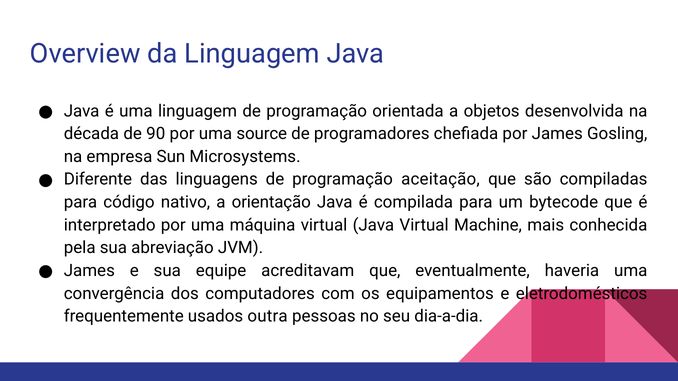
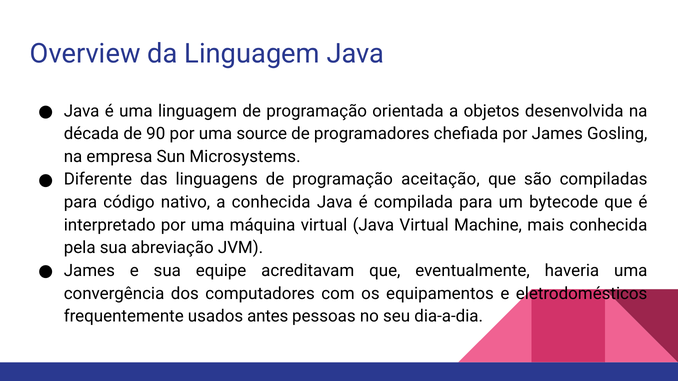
a orientação: orientação -> conhecida
outra: outra -> antes
